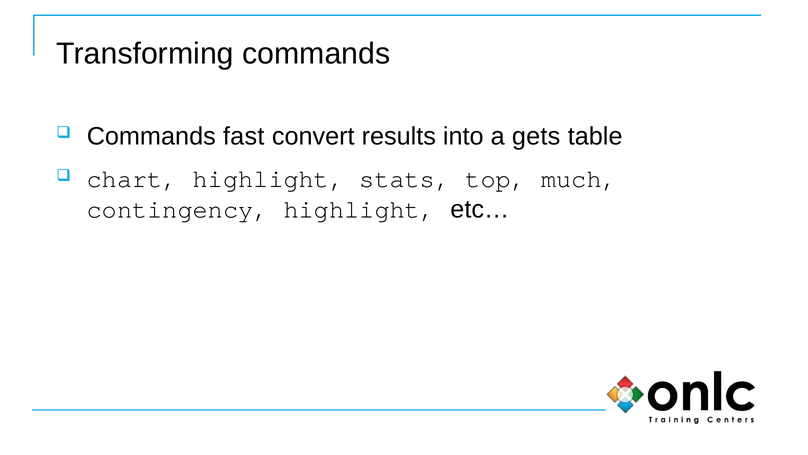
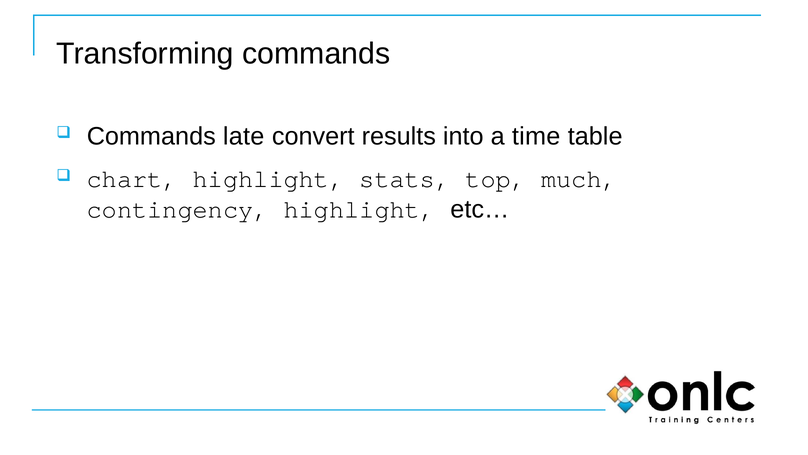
fast: fast -> late
gets: gets -> time
